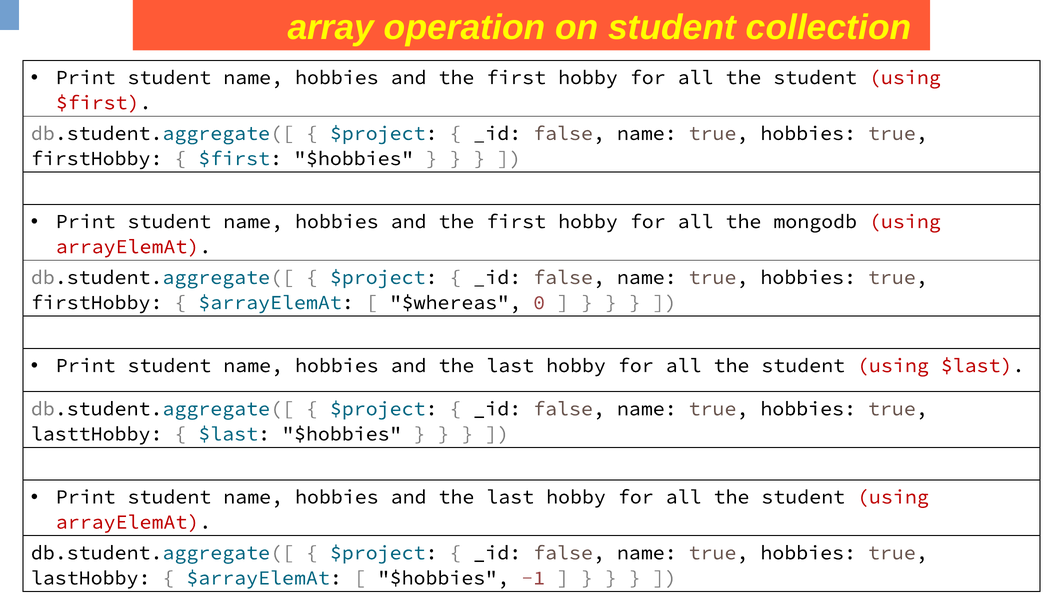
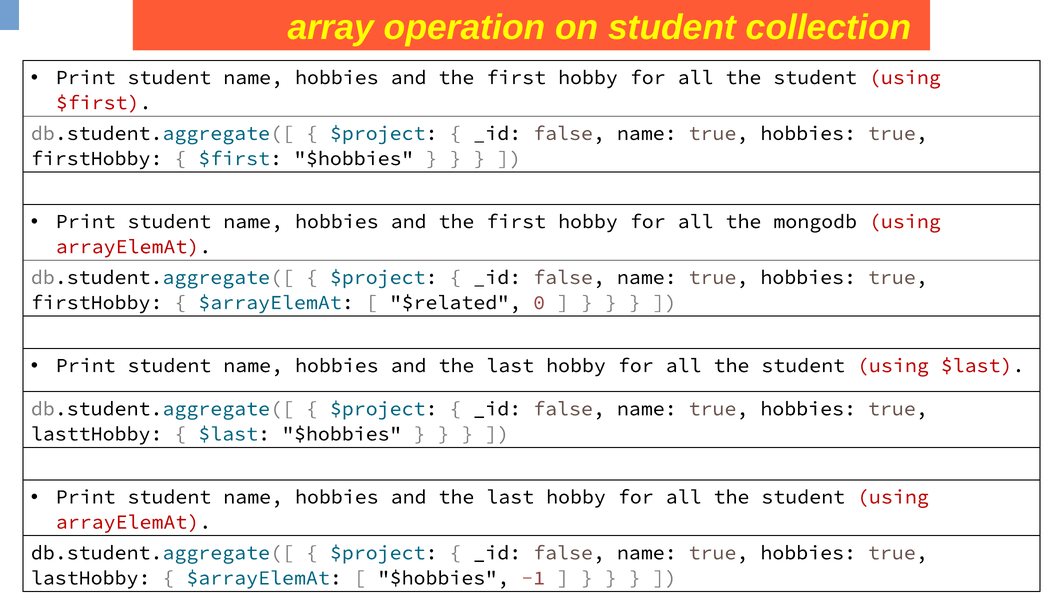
$whereas: $whereas -> $related
